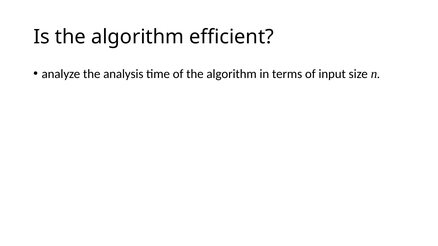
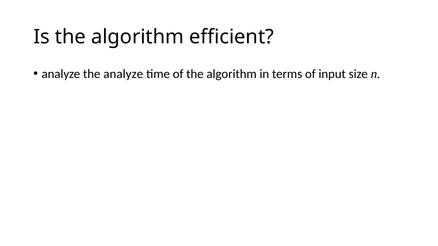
the analysis: analysis -> analyze
